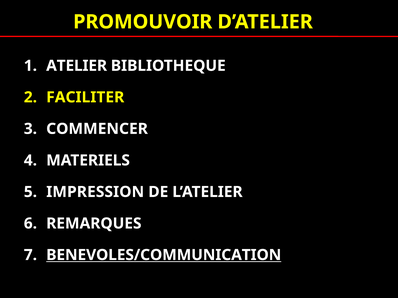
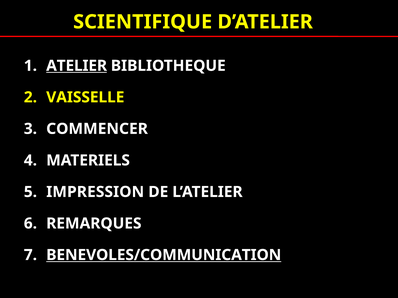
PROMOUVOIR: PROMOUVOIR -> SCIENTIFIQUE
ATELIER underline: none -> present
FACILITER: FACILITER -> VAISSELLE
